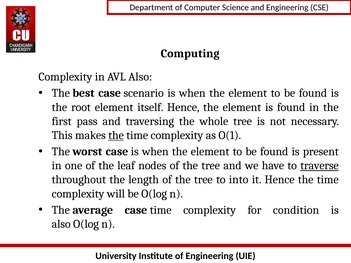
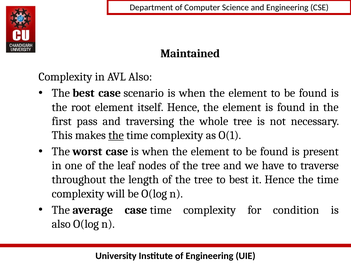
Computing: Computing -> Maintained
traverse underline: present -> none
to into: into -> best
